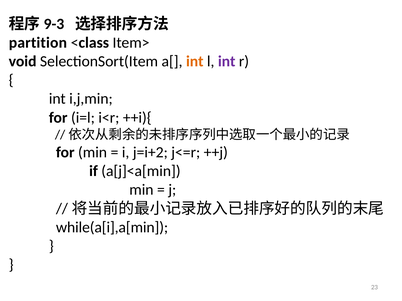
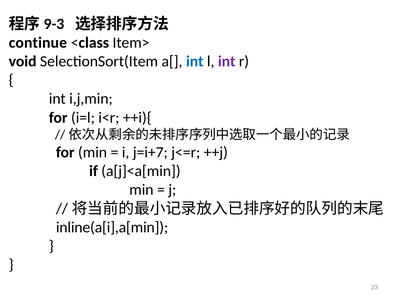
partition: partition -> continue
int at (195, 61) colour: orange -> blue
j=i+2: j=i+2 -> j=i+7
while(a[i],a[min: while(a[i],a[min -> inline(a[i],a[min
